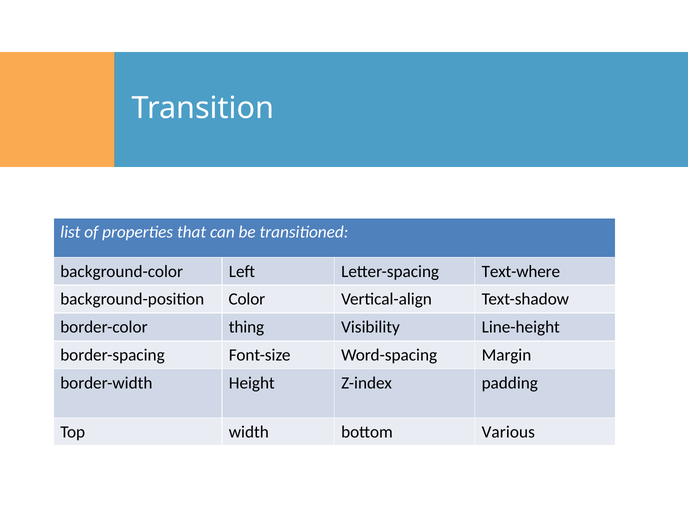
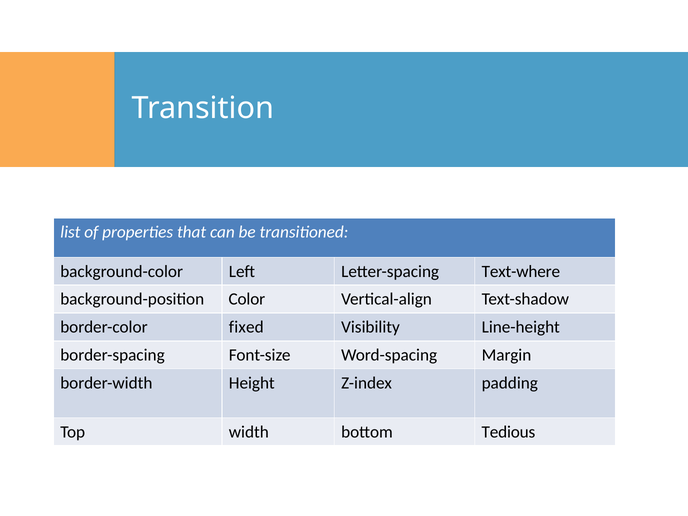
thing: thing -> fixed
Various: Various -> Tedious
